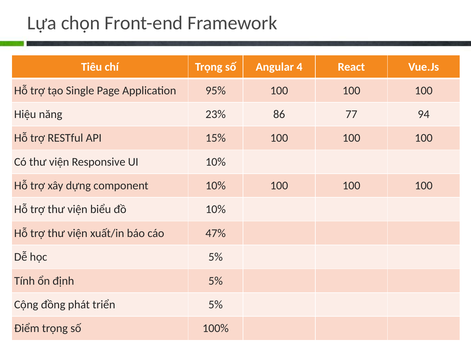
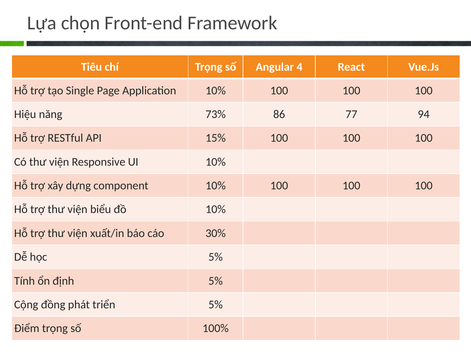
Application 95%: 95% -> 10%
23%: 23% -> 73%
47%: 47% -> 30%
